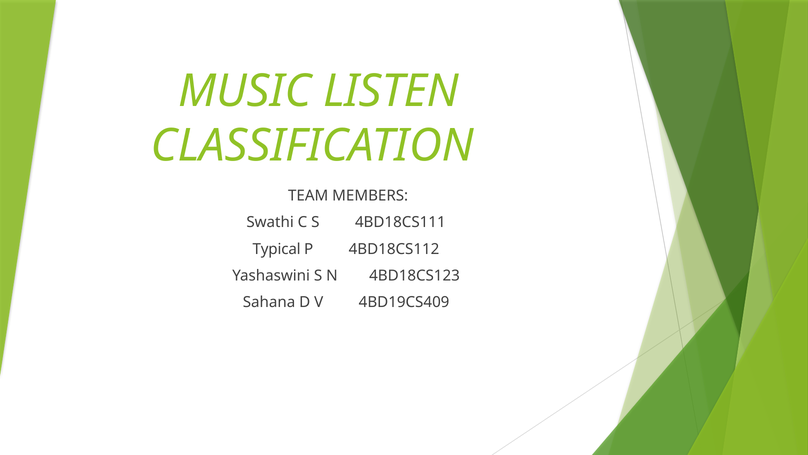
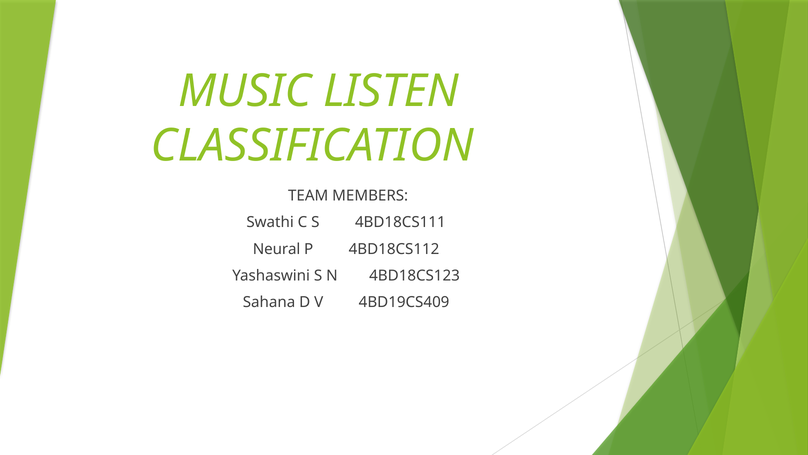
Typical: Typical -> Neural
